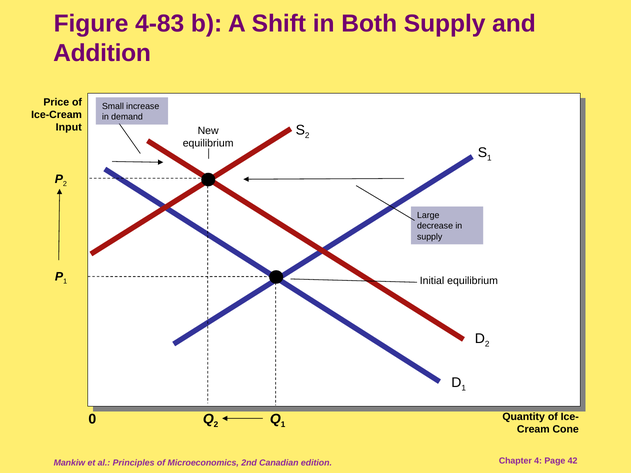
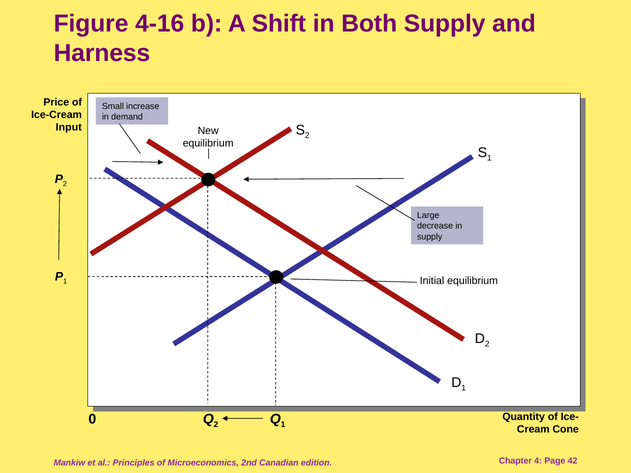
4-83: 4-83 -> 4-16
Addition: Addition -> Harness
